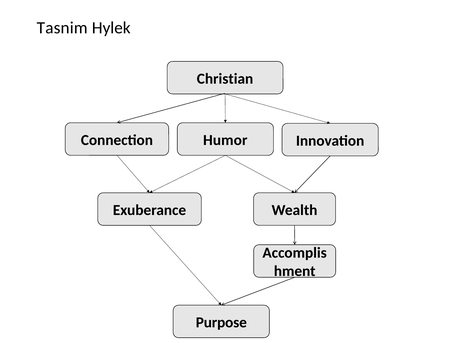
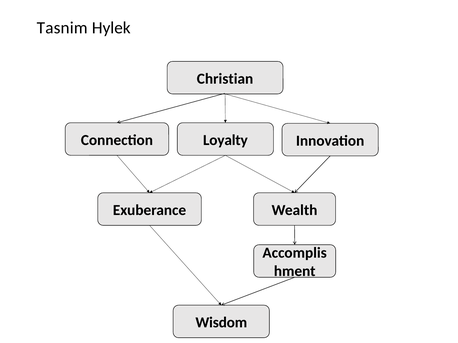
Humor: Humor -> Loyalty
Purpose: Purpose -> Wisdom
